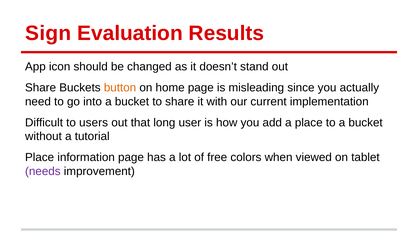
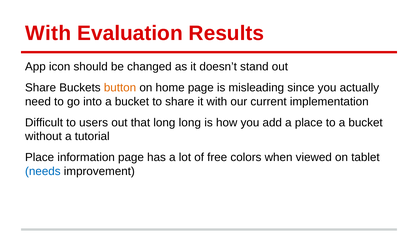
Sign at (48, 33): Sign -> With
long user: user -> long
needs colour: purple -> blue
